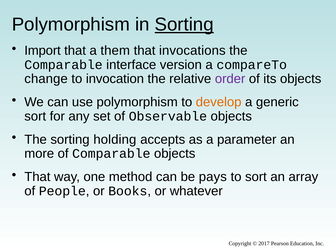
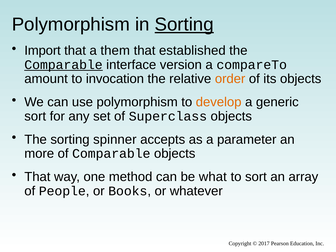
invocations: invocations -> established
Comparable at (64, 65) underline: none -> present
change: change -> amount
order colour: purple -> orange
Observable: Observable -> Superclass
holding: holding -> spinner
pays: pays -> what
